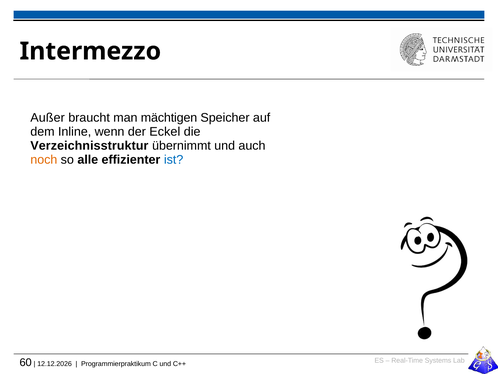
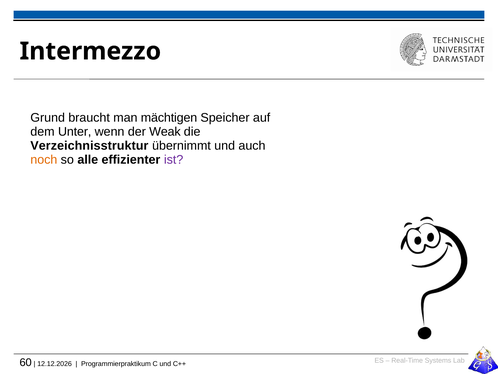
Außer: Außer -> Grund
Inline: Inline -> Unter
Eckel: Eckel -> Weak
ist colour: blue -> purple
